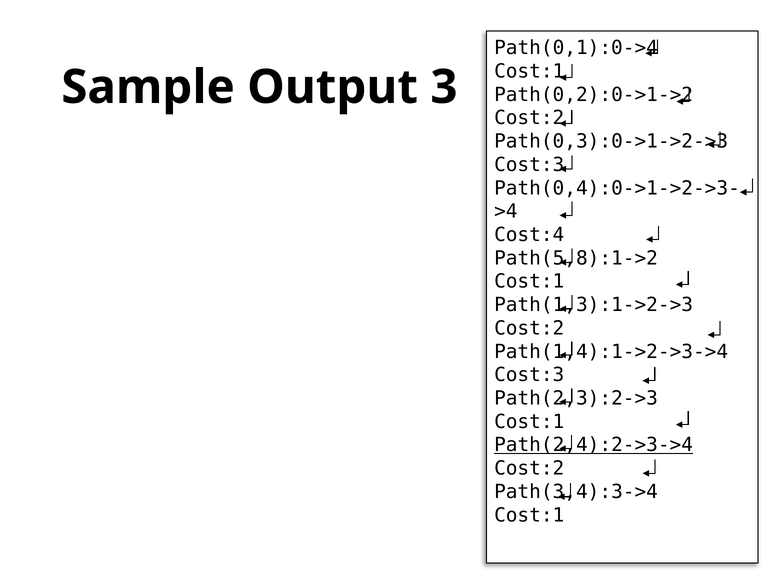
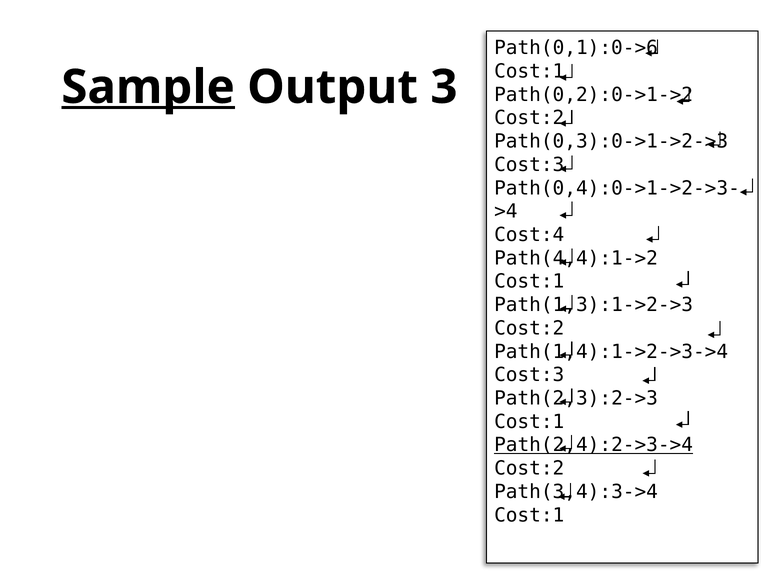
Path(0,1):0->4: Path(0,1):0->4 -> Path(0,1):0->6
Sample underline: none -> present
Path(5,8):1->2: Path(5,8):1->2 -> Path(4,4):1->2
